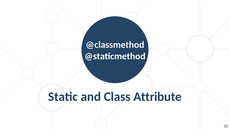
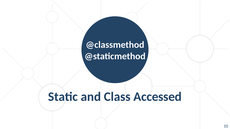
Attribute: Attribute -> Accessed
